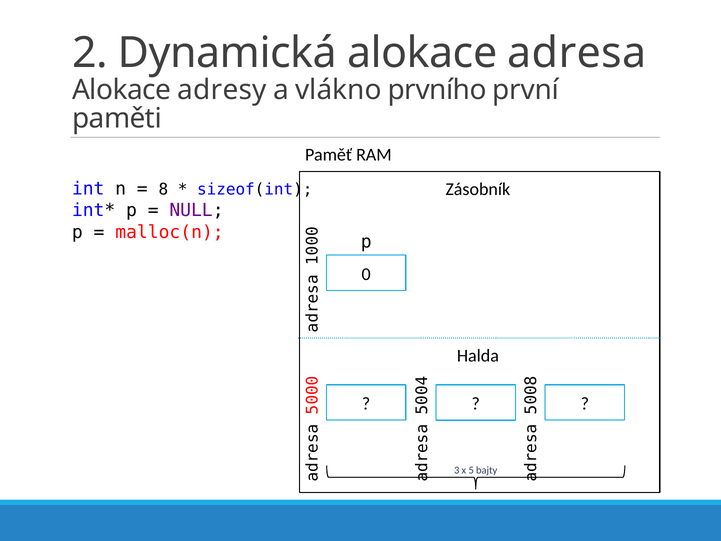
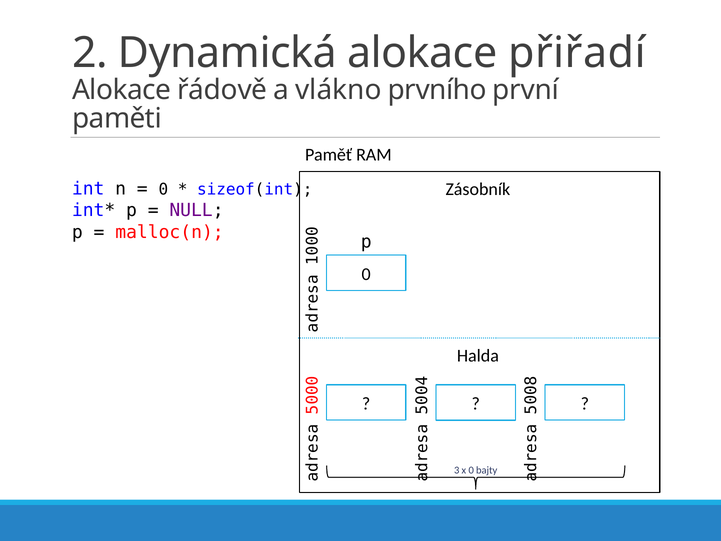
adresa: adresa -> přiřadí
adresy: adresy -> řádově
8 at (163, 189): 8 -> 0
x 5: 5 -> 0
